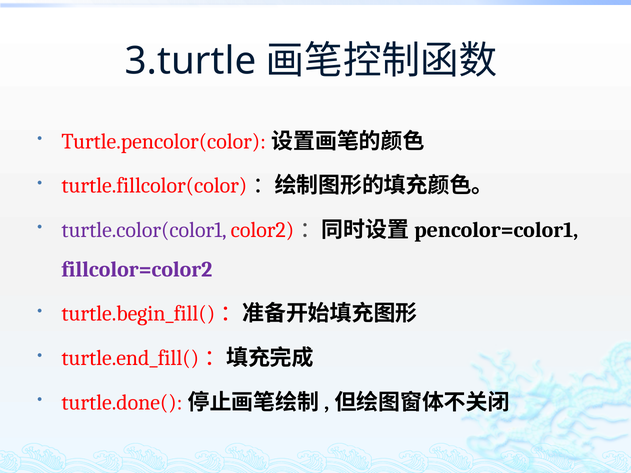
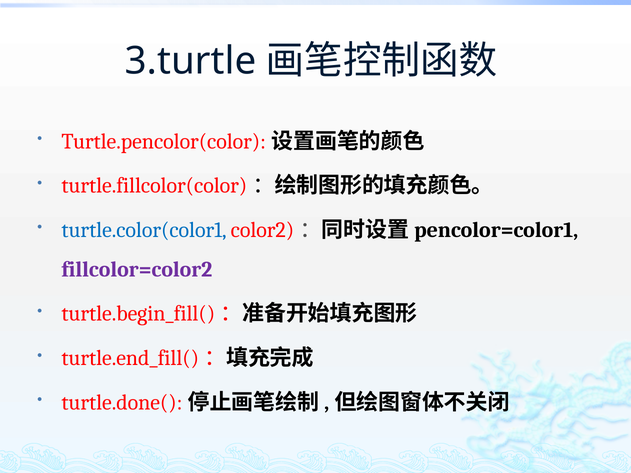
turtle.color(color1 colour: purple -> blue
